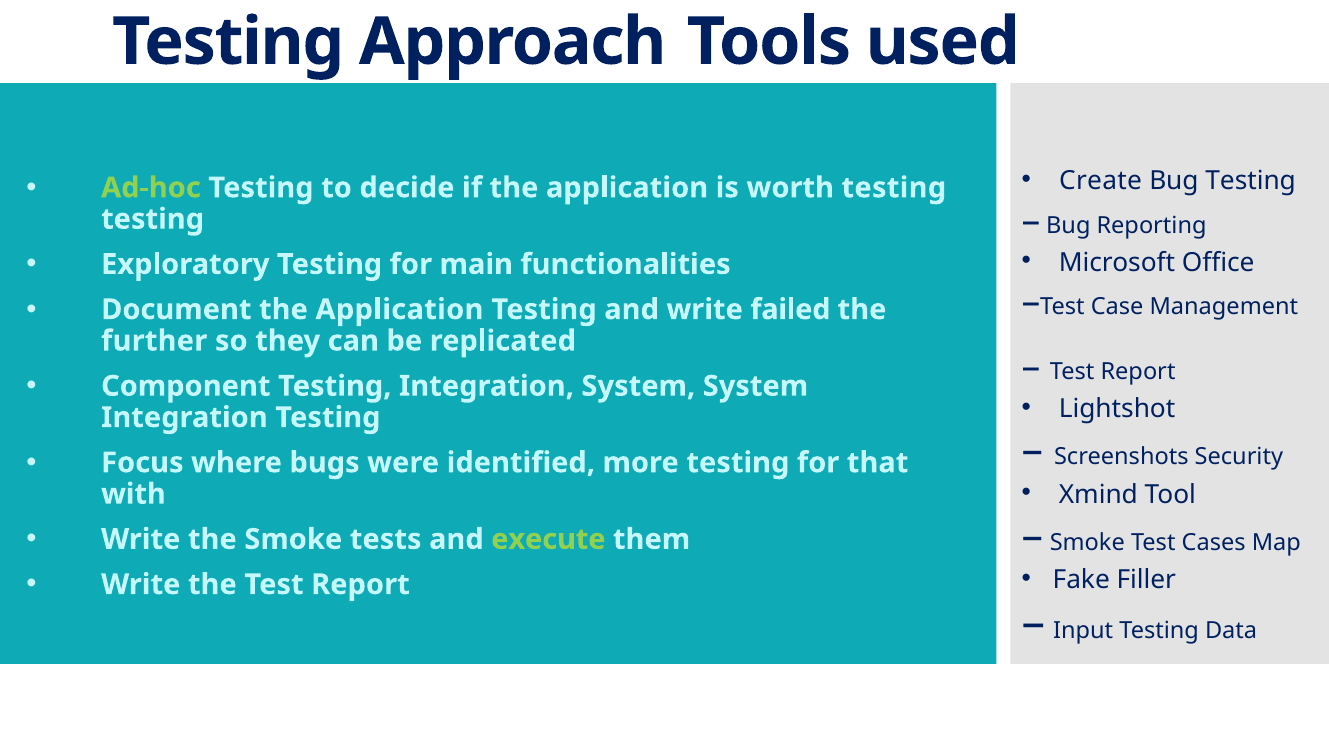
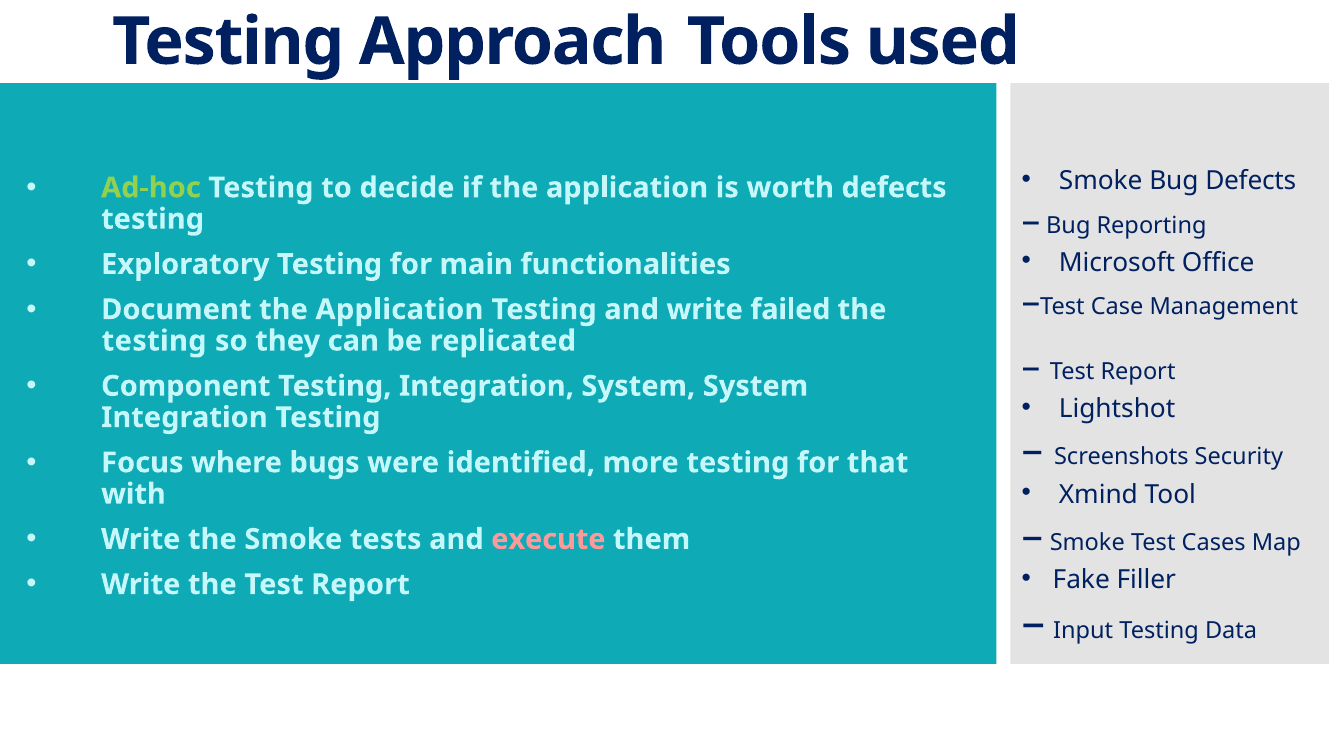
Create at (1101, 181): Create -> Smoke
Bug Testing: Testing -> Defects
worth testing: testing -> defects
further at (154, 341): further -> testing
execute colour: light green -> pink
